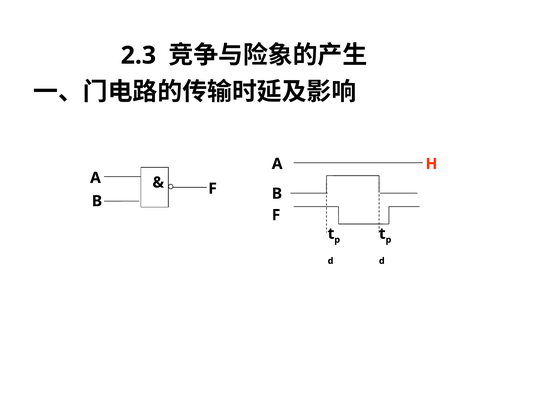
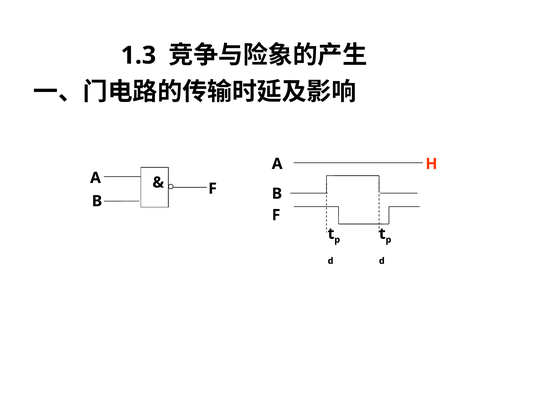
2.3: 2.3 -> 1.3
